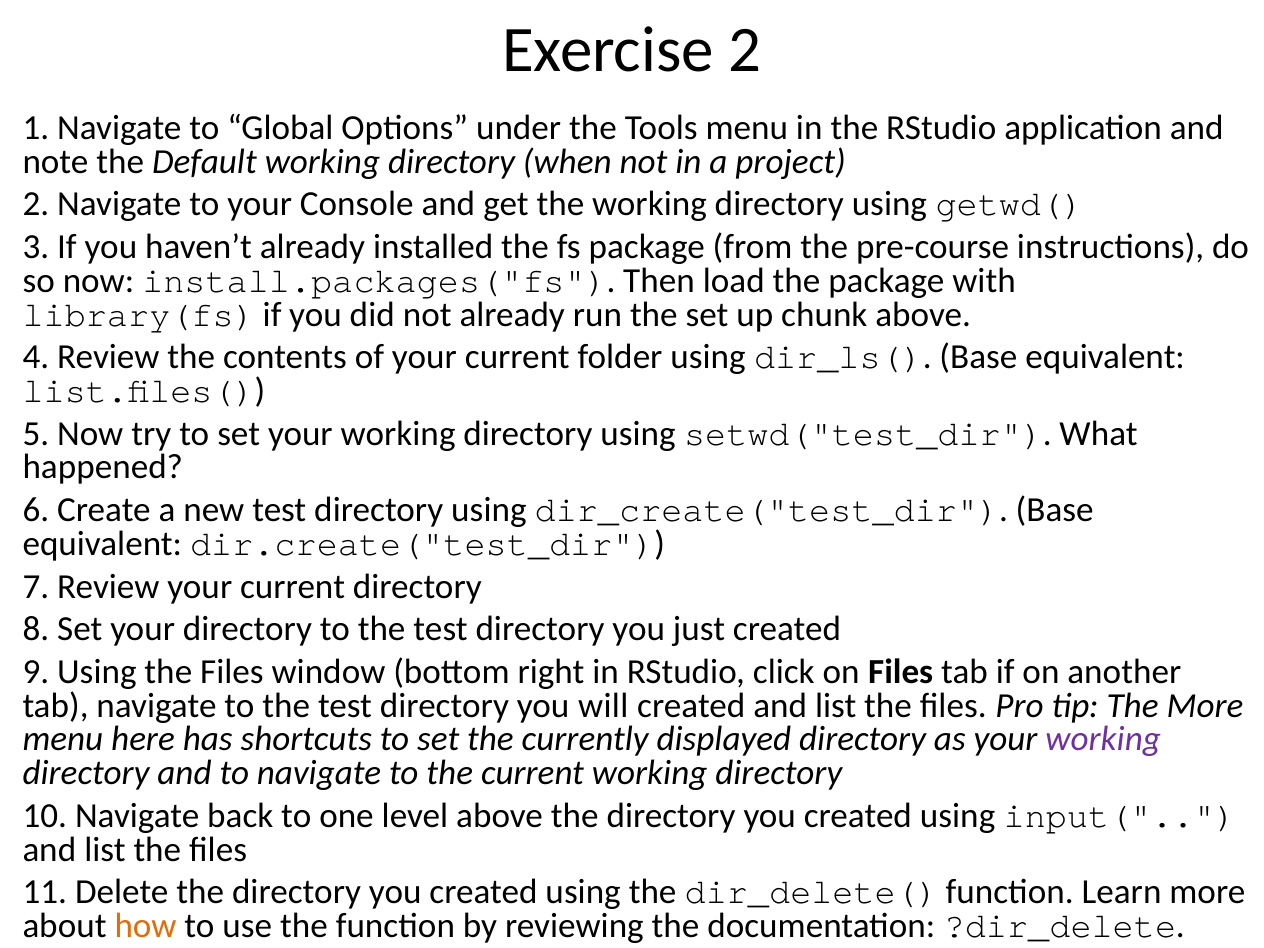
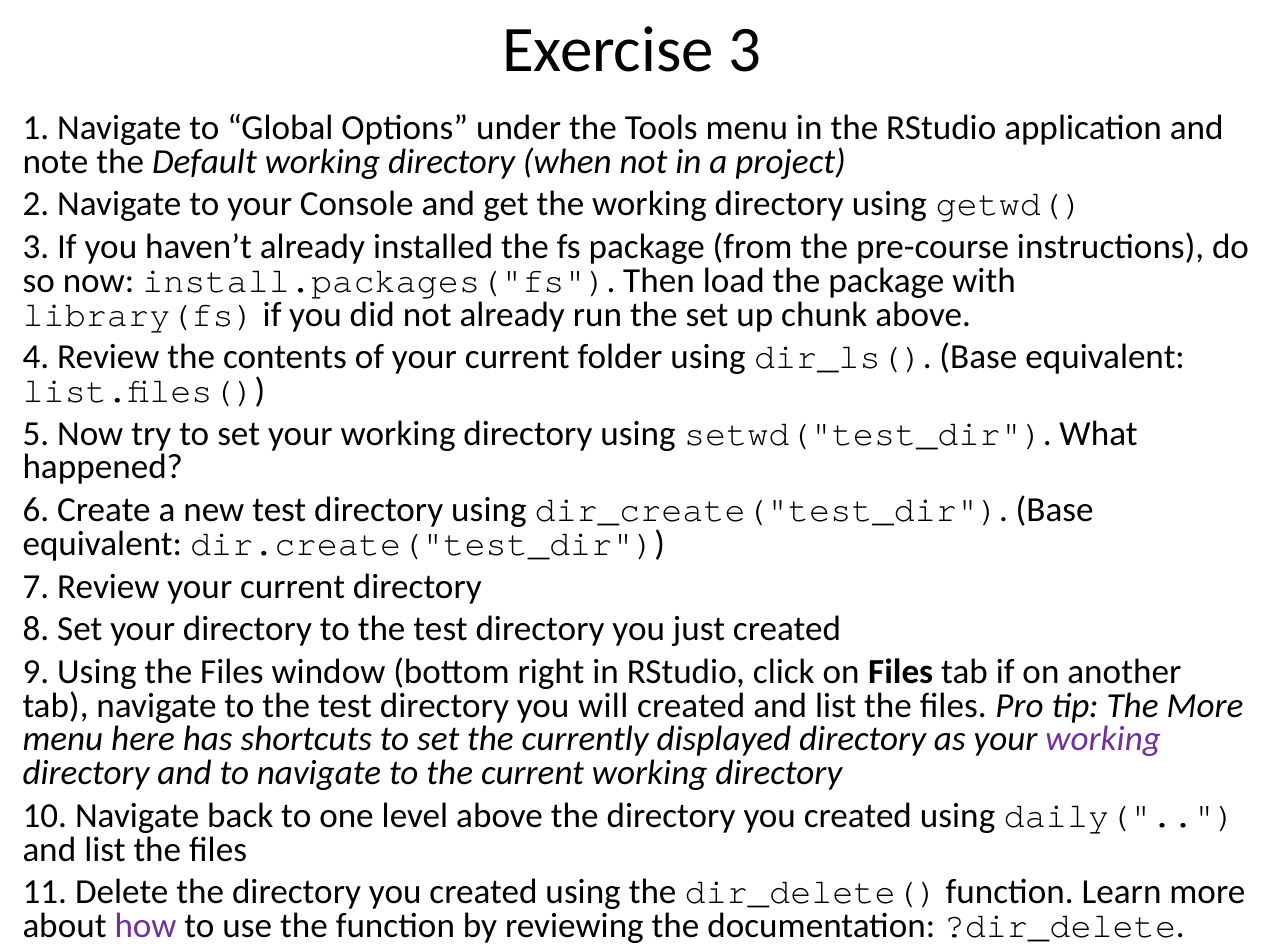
Exercise 2: 2 -> 3
input(: input( -> daily(
how colour: orange -> purple
